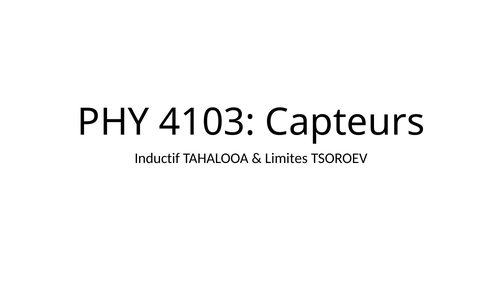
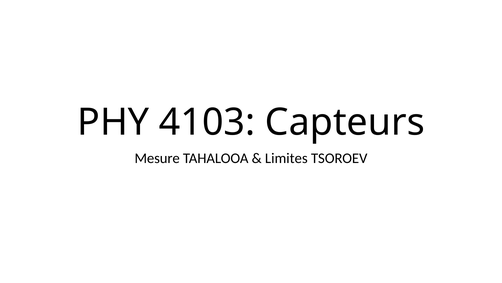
Inductif: Inductif -> Mesure
